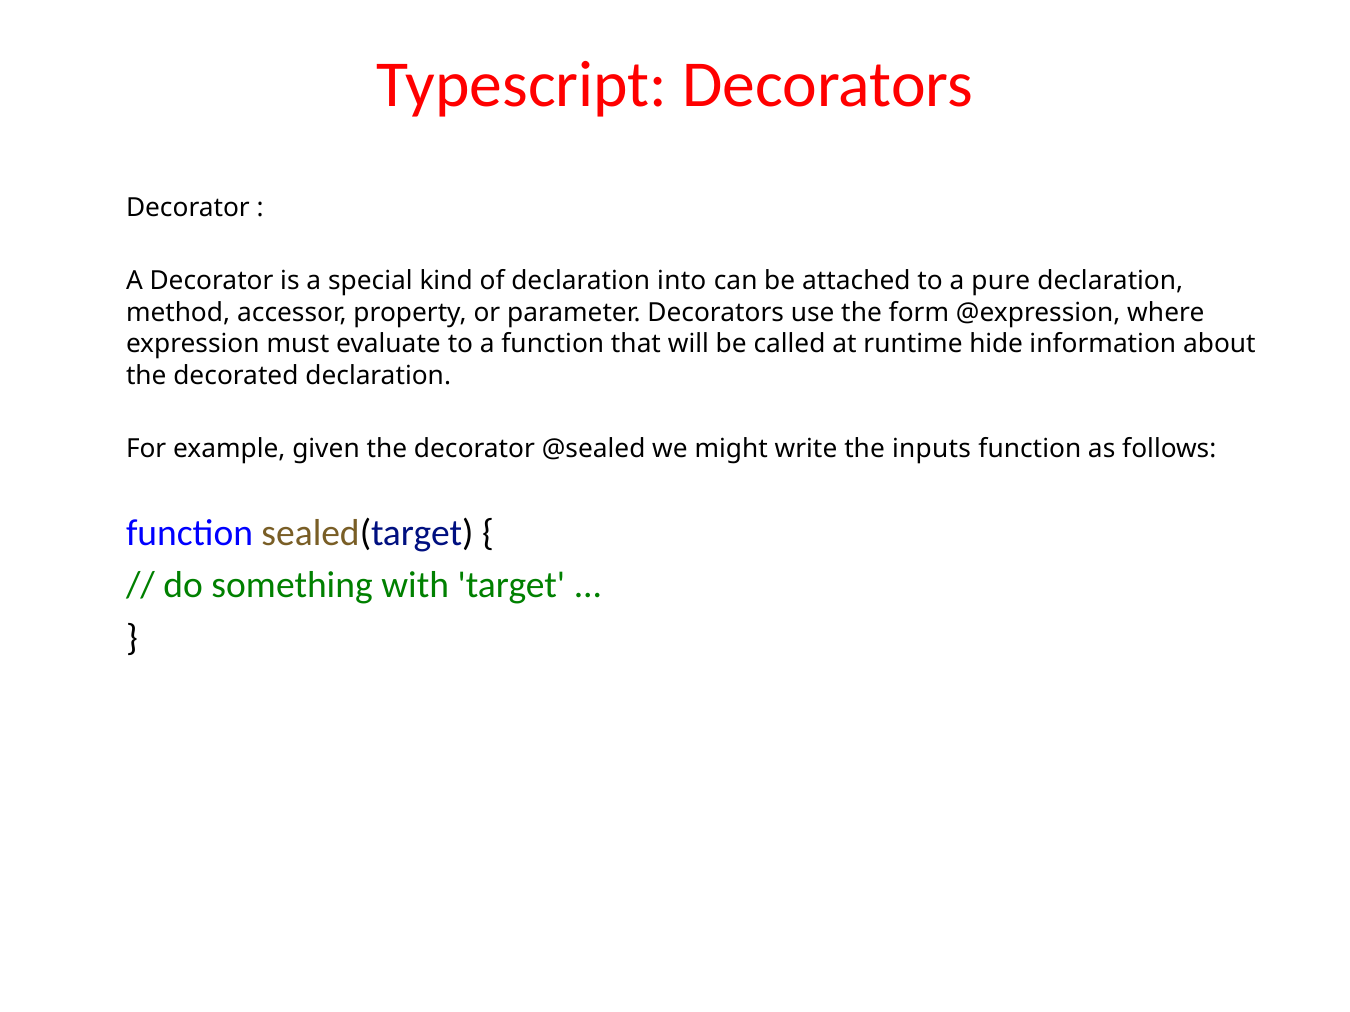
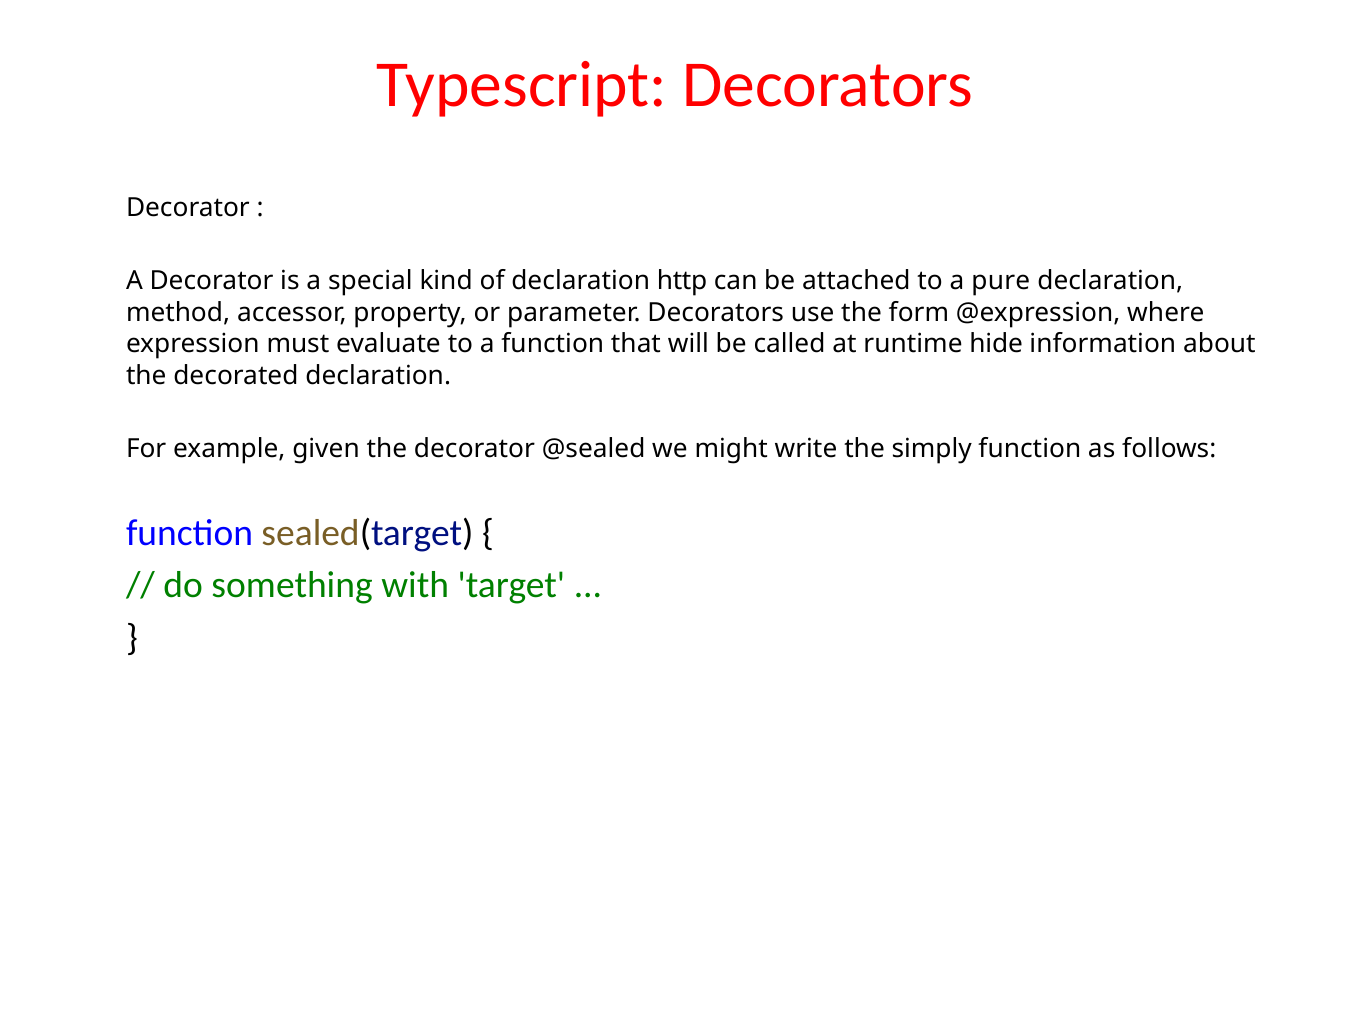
into: into -> http
inputs: inputs -> simply
